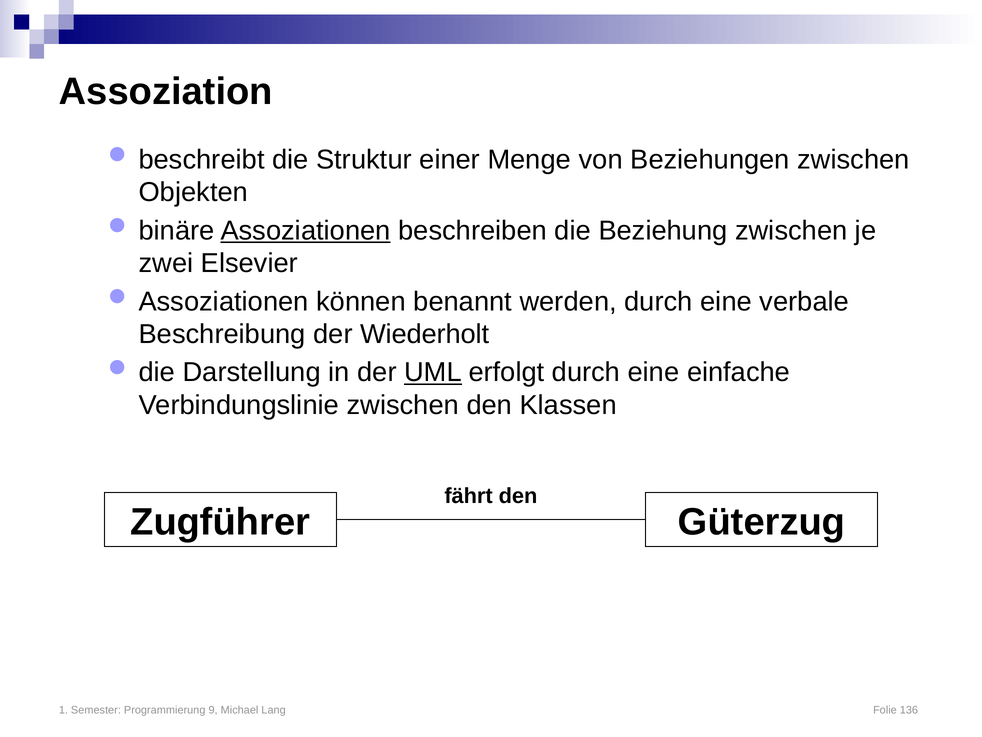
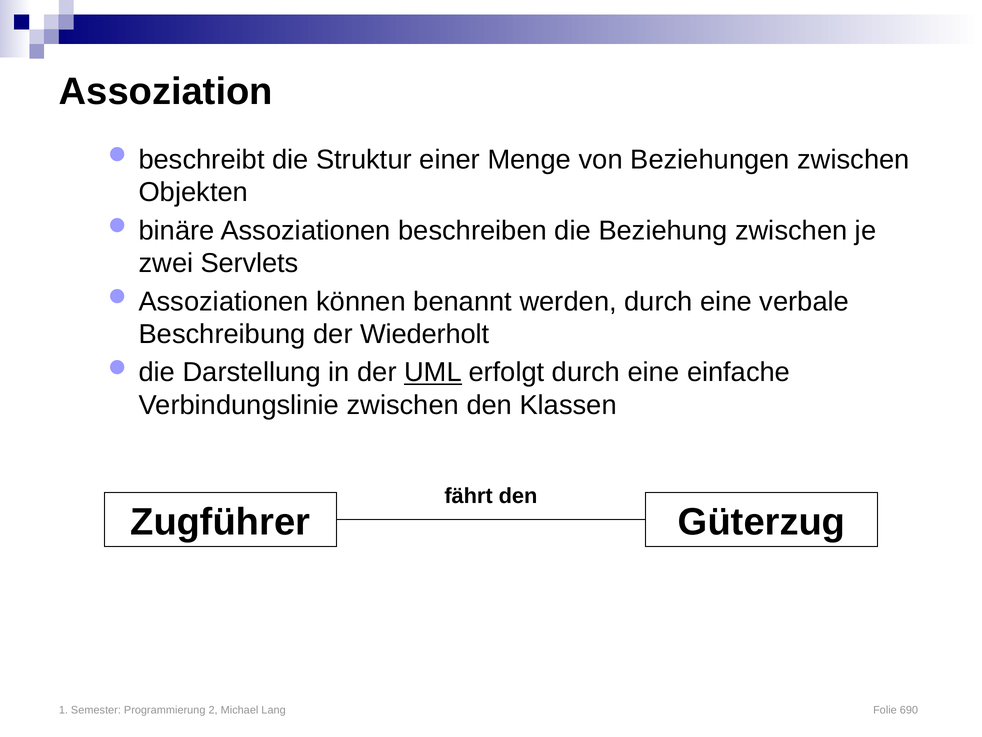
Assoziationen at (306, 230) underline: present -> none
Elsevier: Elsevier -> Servlets
9: 9 -> 2
136: 136 -> 690
